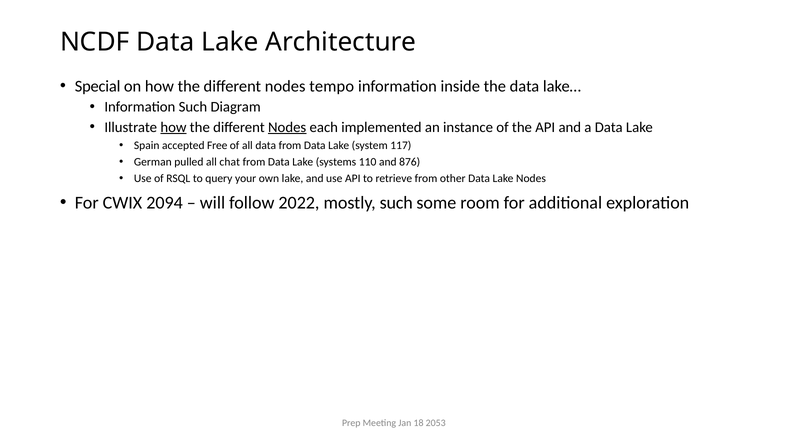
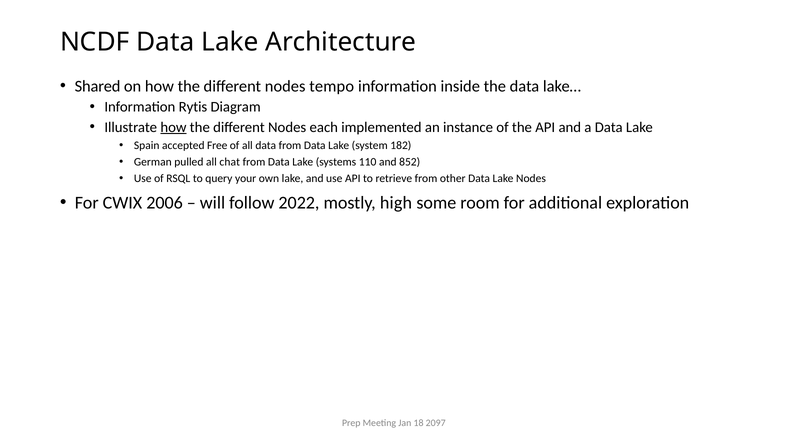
Special: Special -> Shared
Information Such: Such -> Rytis
Nodes at (287, 127) underline: present -> none
117: 117 -> 182
876: 876 -> 852
2094: 2094 -> 2006
mostly such: such -> high
2053: 2053 -> 2097
